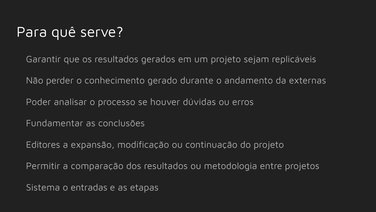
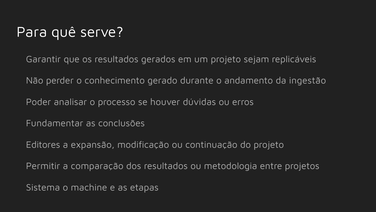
externas: externas -> ingestão
entradas: entradas -> machine
